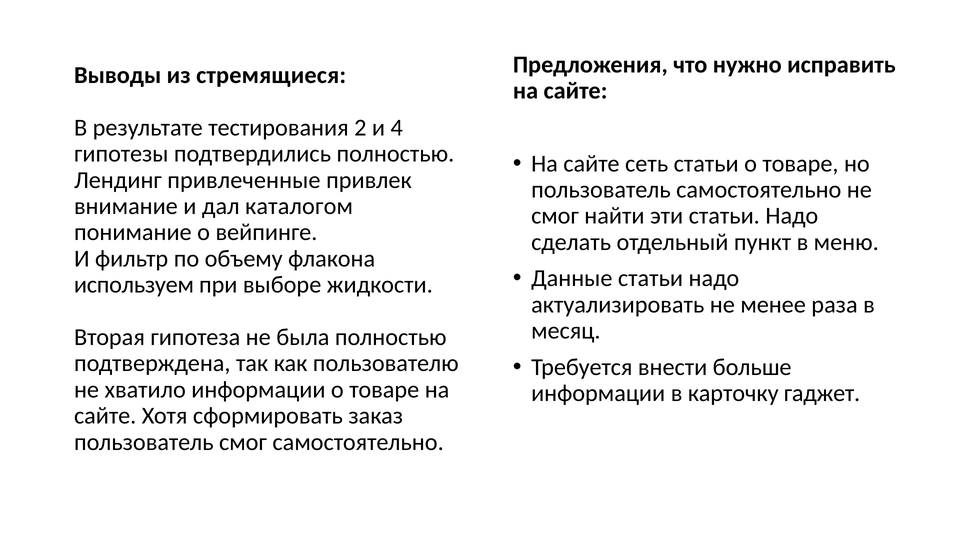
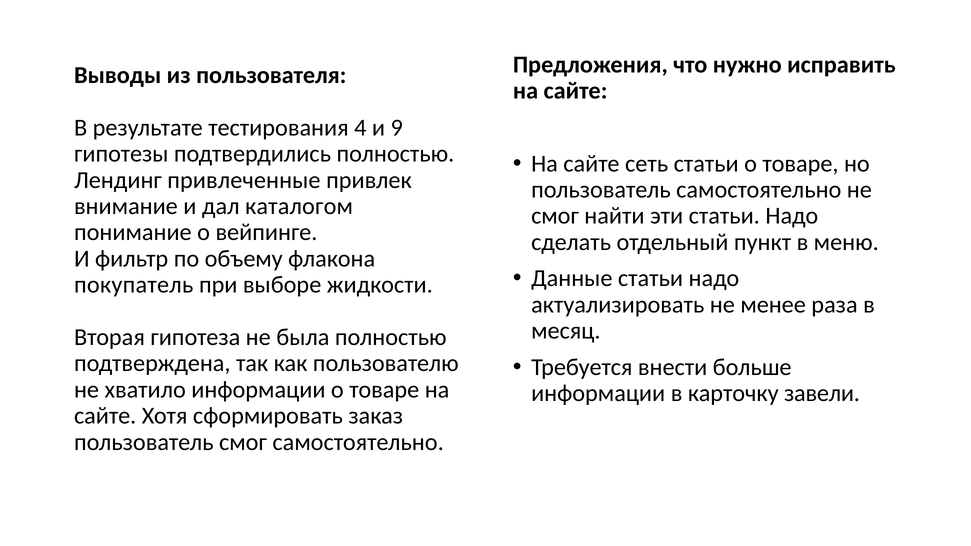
стремящиеся: стремящиеся -> пользователя
2: 2 -> 4
4: 4 -> 9
используем: используем -> покупатель
гаджет: гаджет -> завели
